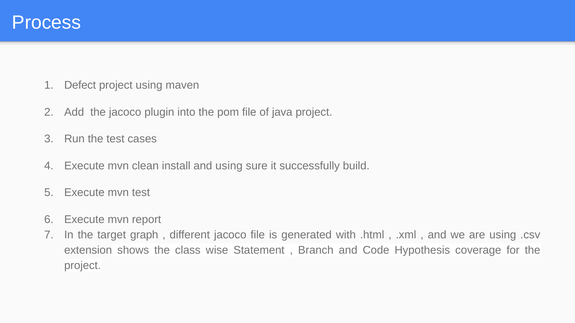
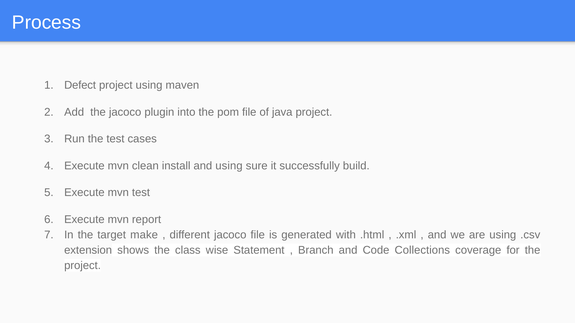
graph: graph -> make
Hypothesis: Hypothesis -> Collections
